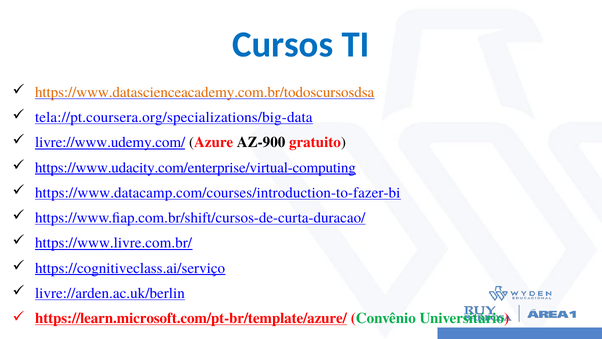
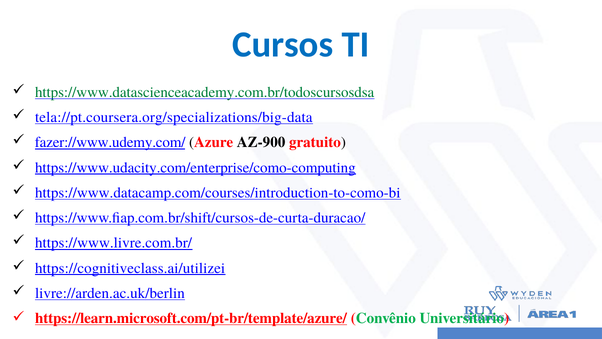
https://www.datascienceacademy.com.br/todoscursosdsa colour: orange -> green
livre://www.udemy.com/: livre://www.udemy.com/ -> fazer://www.udemy.com/
https://www.udacity.com/enterprise/virtual-computing: https://www.udacity.com/enterprise/virtual-computing -> https://www.udacity.com/enterprise/como-computing
https://www.datacamp.com/courses/introduction-to-fazer-bi: https://www.datacamp.com/courses/introduction-to-fazer-bi -> https://www.datacamp.com/courses/introduction-to-como-bi
https://cognitiveclass.ai/serviço: https://cognitiveclass.ai/serviço -> https://cognitiveclass.ai/utilizei
